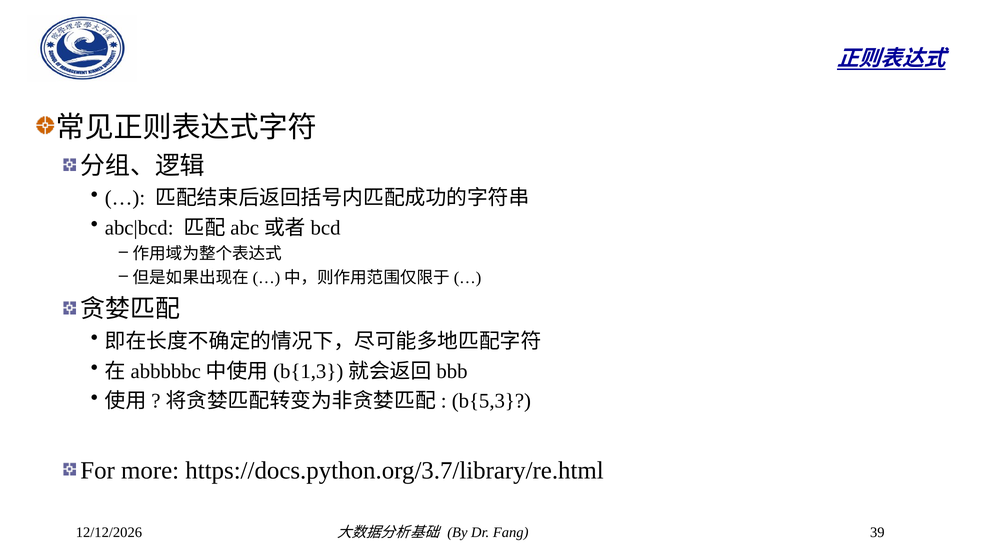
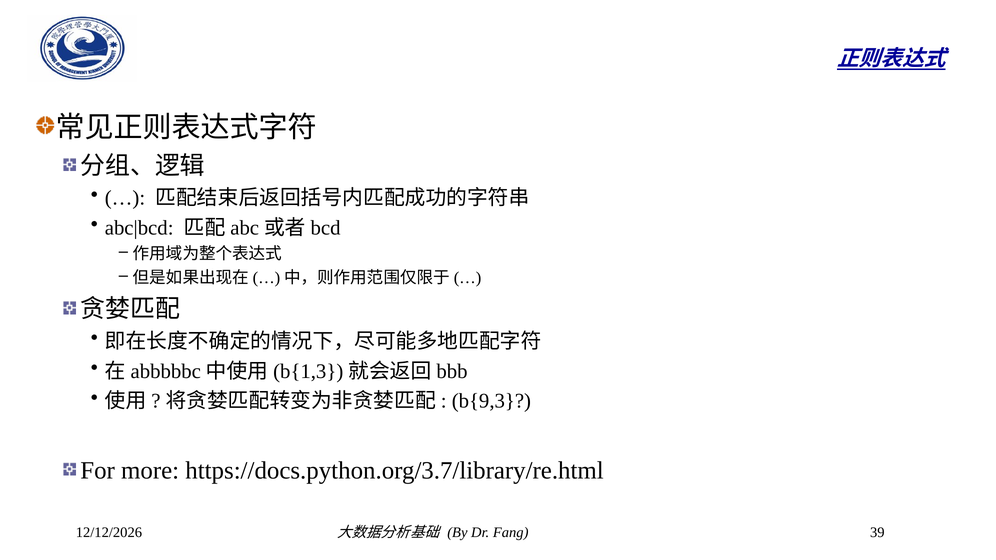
b{5,3: b{5,3 -> b{9,3
